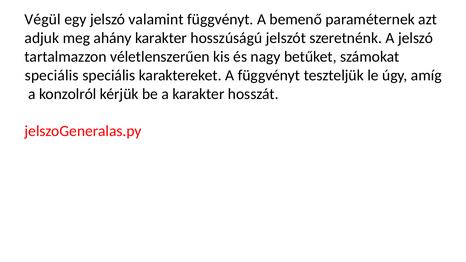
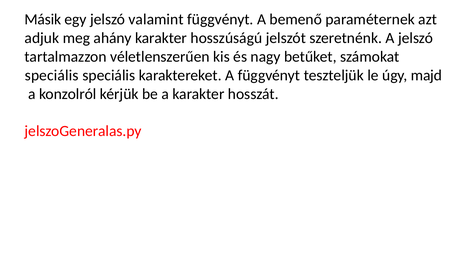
Végül: Végül -> Másik
amíg: amíg -> majd
